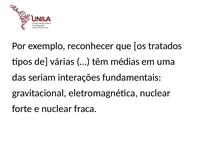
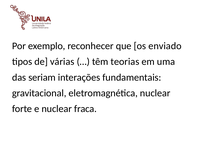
tratados: tratados -> enviado
médias: médias -> teorias
